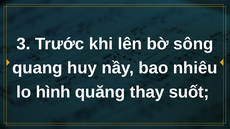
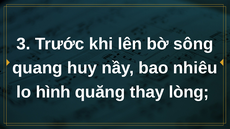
suốt: suốt -> lòng
